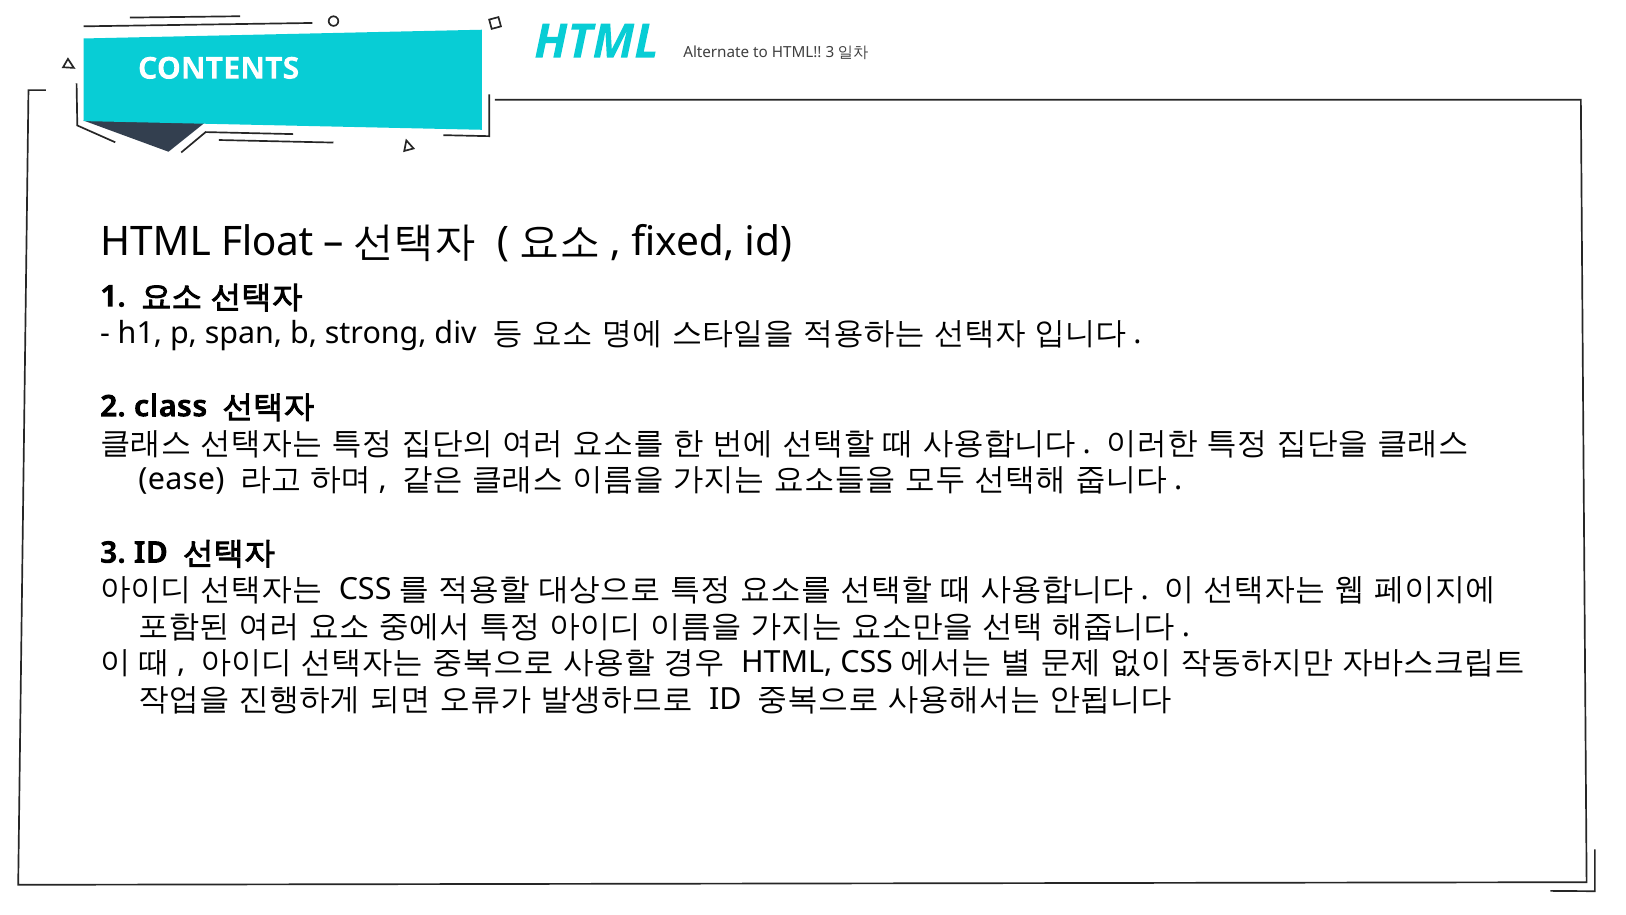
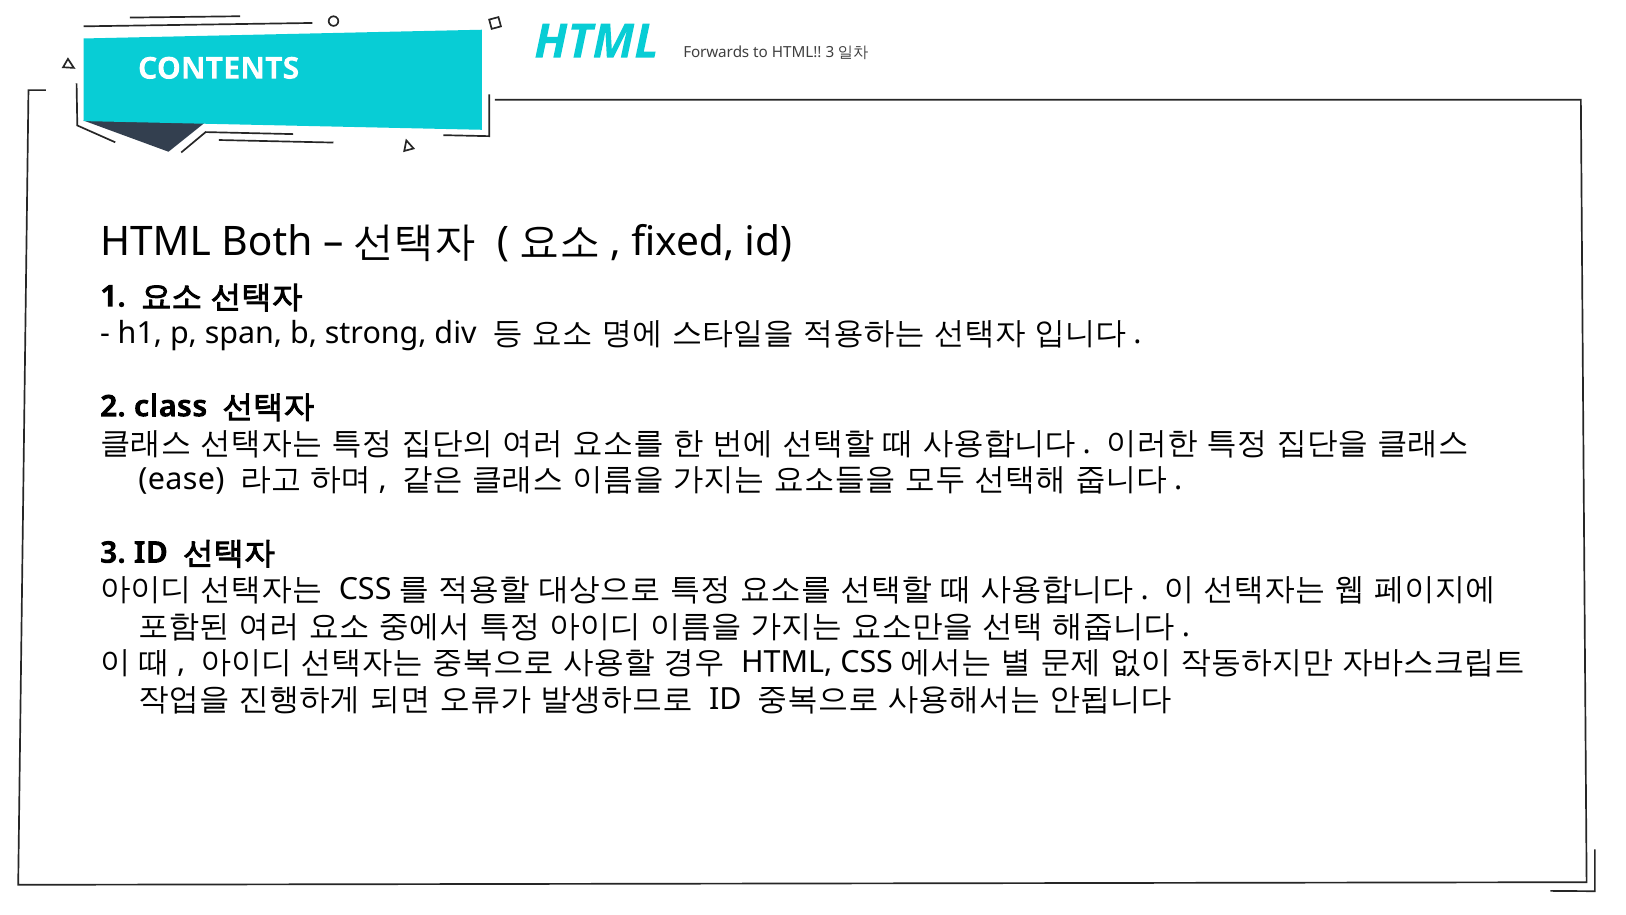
Alternate: Alternate -> Forwards
Float: Float -> Both
